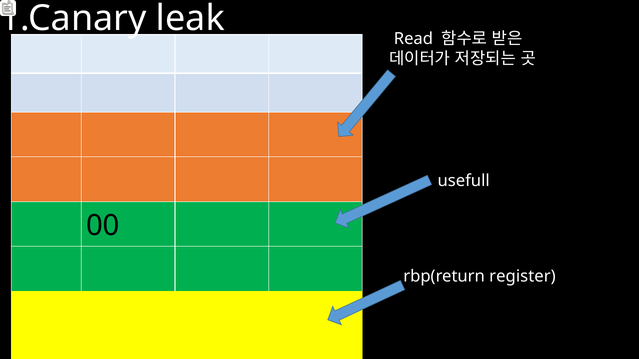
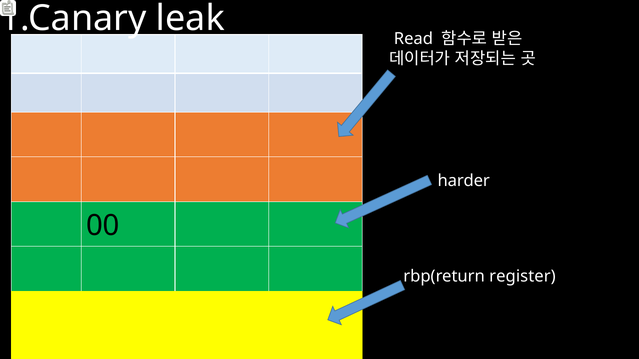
usefull: usefull -> harder
